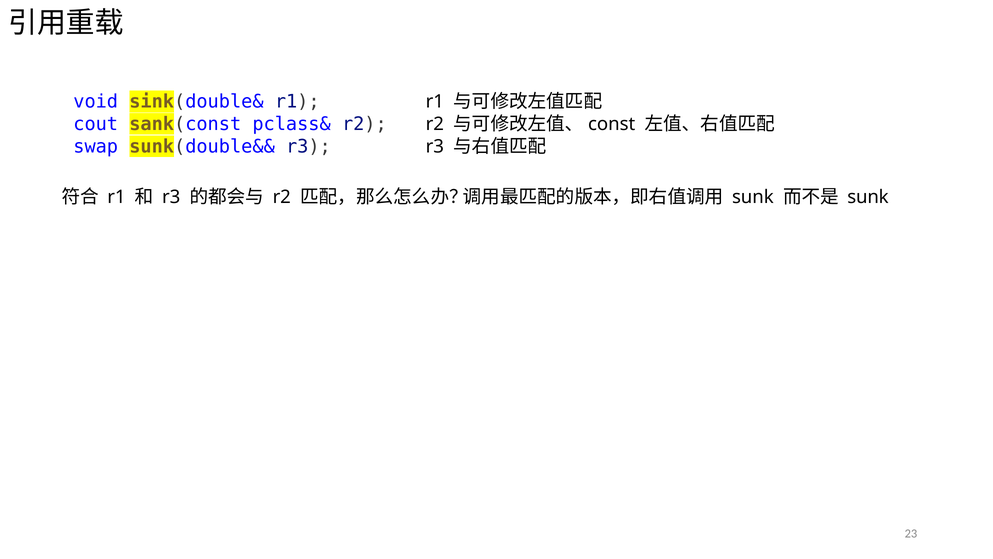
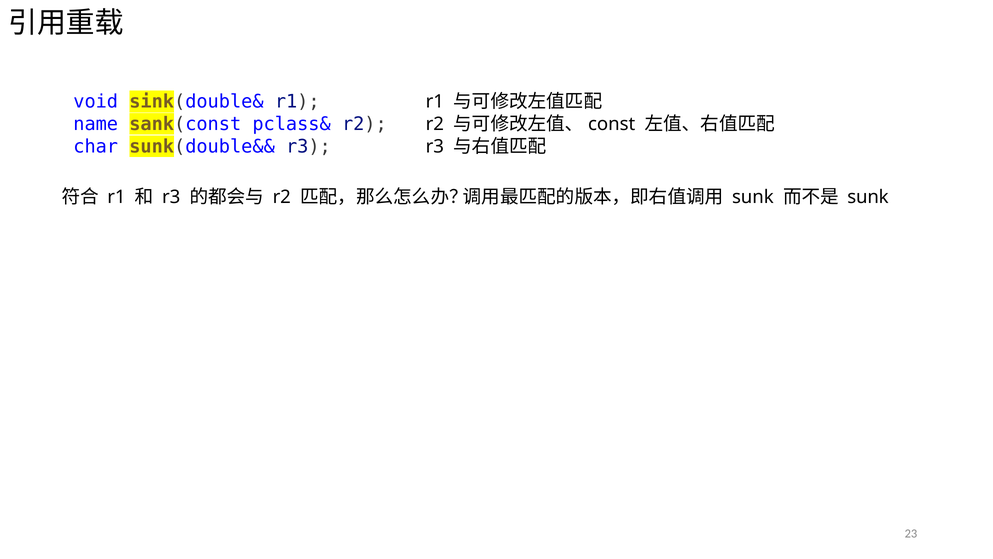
cout: cout -> name
swap: swap -> char
